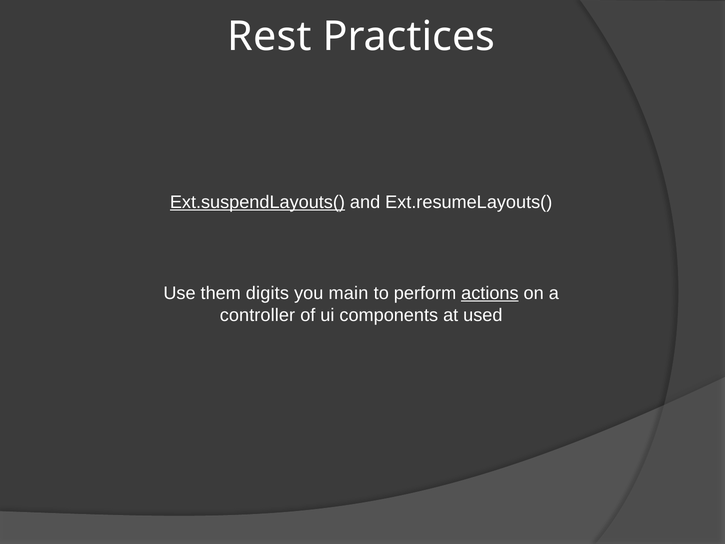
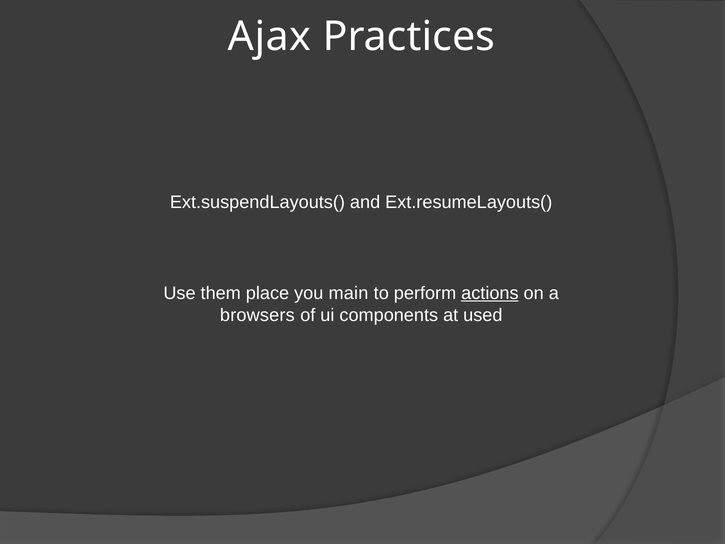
Rest: Rest -> Ajax
Ext.suspendLayouts( underline: present -> none
digits: digits -> place
controller: controller -> browsers
